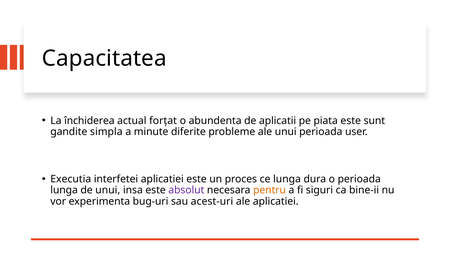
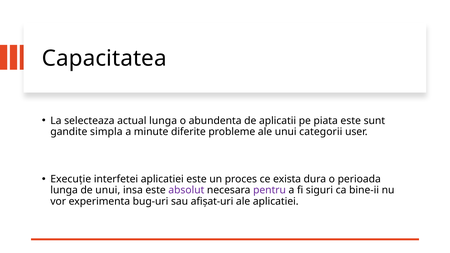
închiderea: închiderea -> selecteaza
actual forțat: forțat -> lunga
unui perioada: perioada -> categorii
Executia: Executia -> Execuție
ce lunga: lunga -> exista
pentru colour: orange -> purple
acest-uri: acest-uri -> afișat-uri
